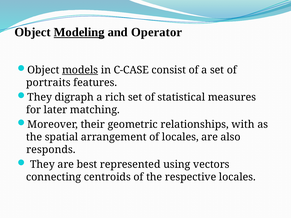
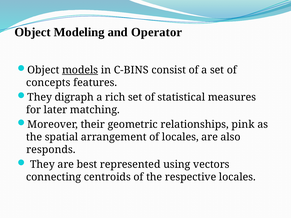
Modeling underline: present -> none
C-CASE: C-CASE -> C-BINS
portraits: portraits -> concepts
with: with -> pink
